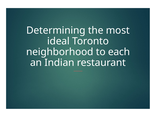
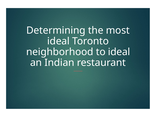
to each: each -> ideal
